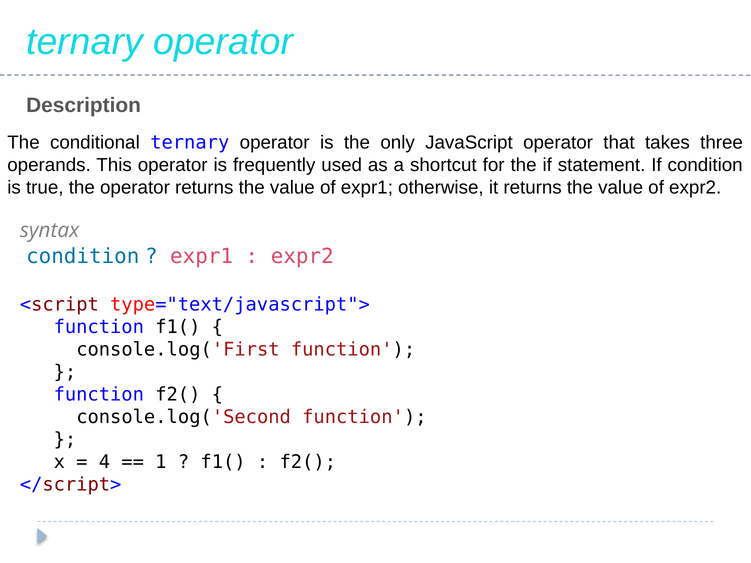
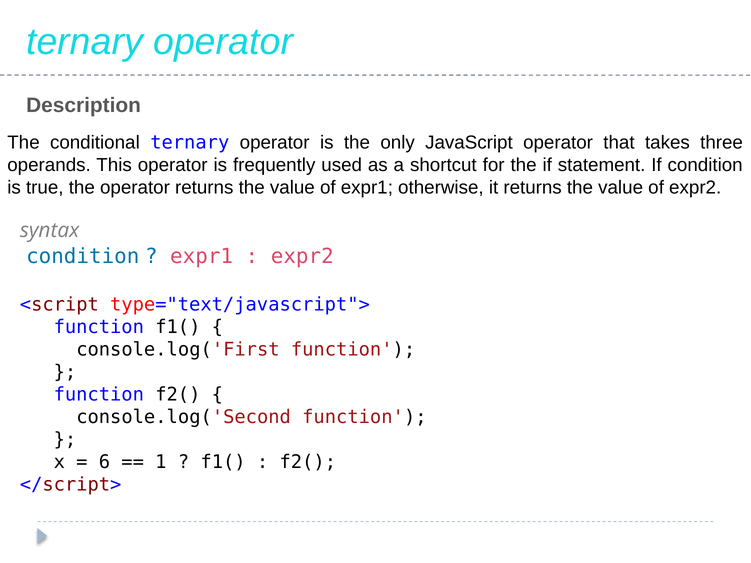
4: 4 -> 6
